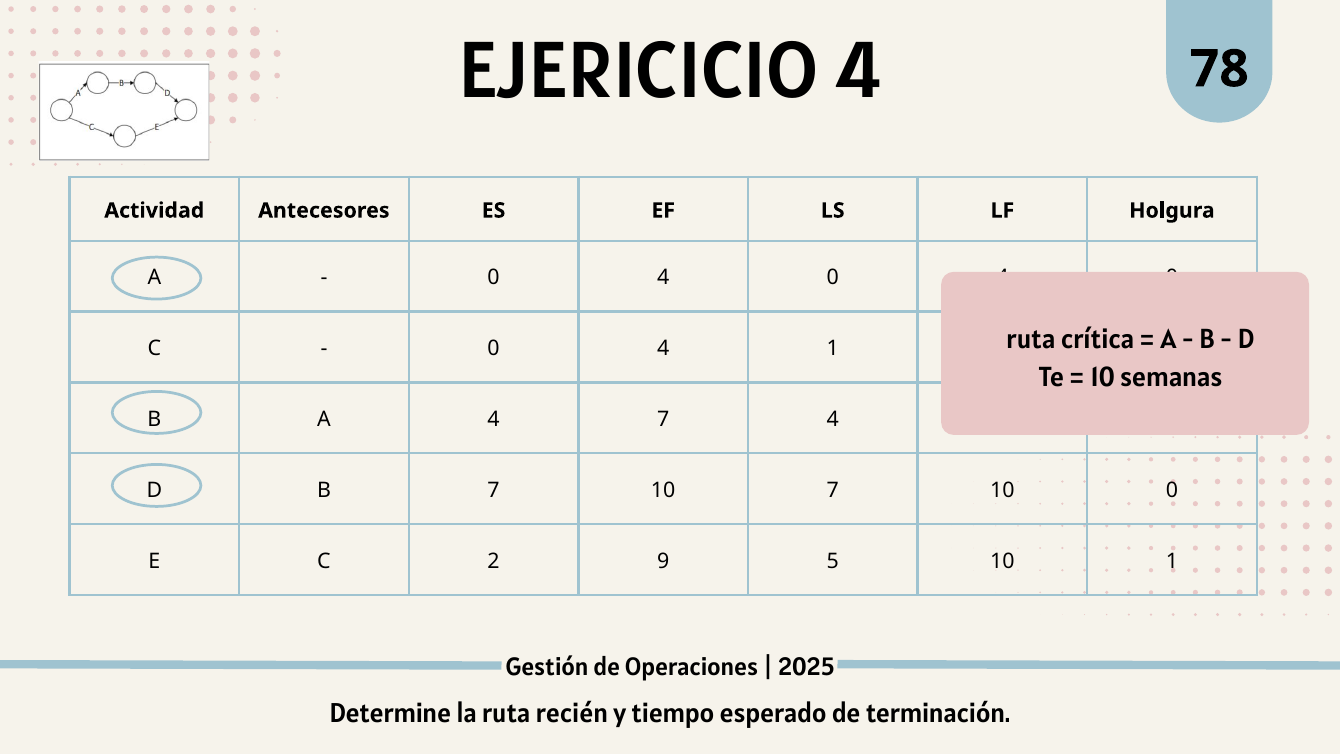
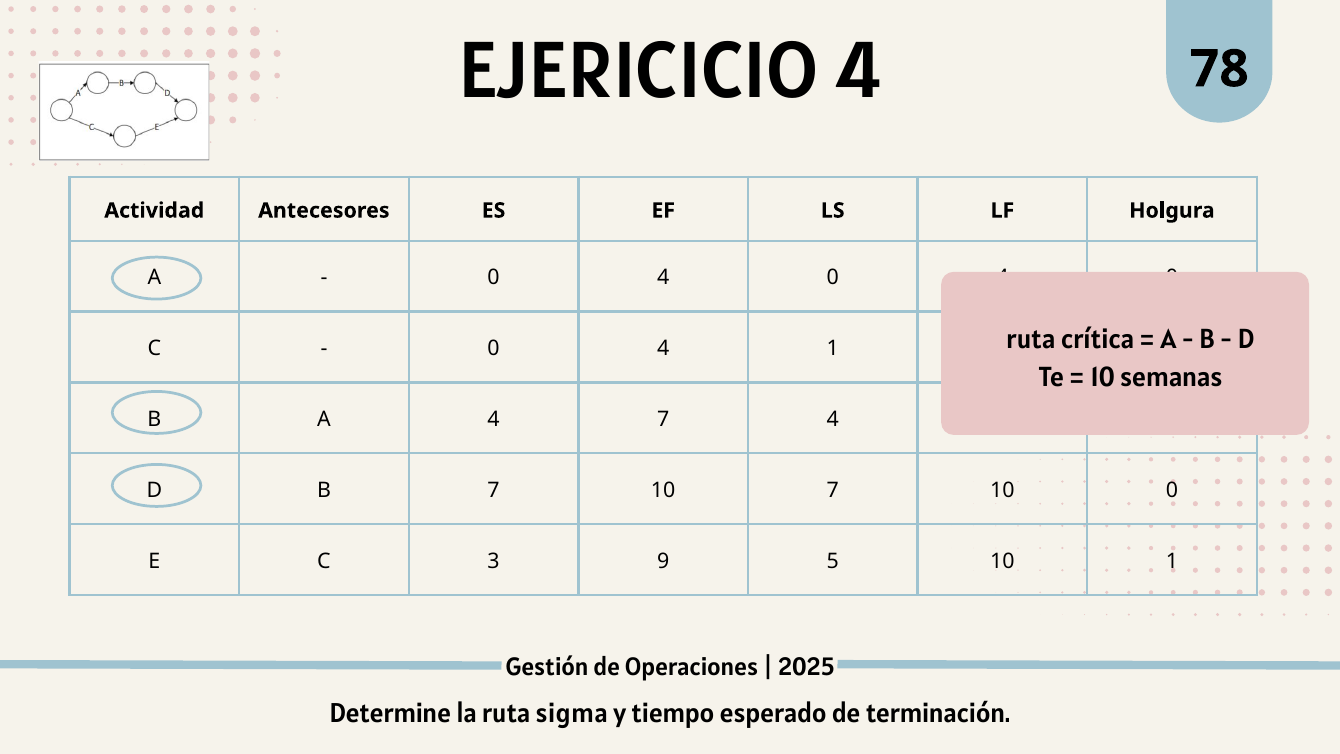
2: 2 -> 3
recién: recién -> sigma
